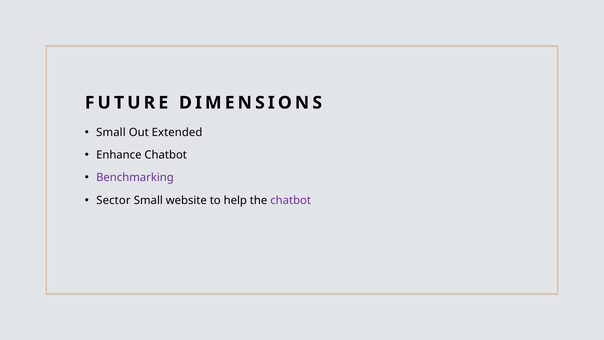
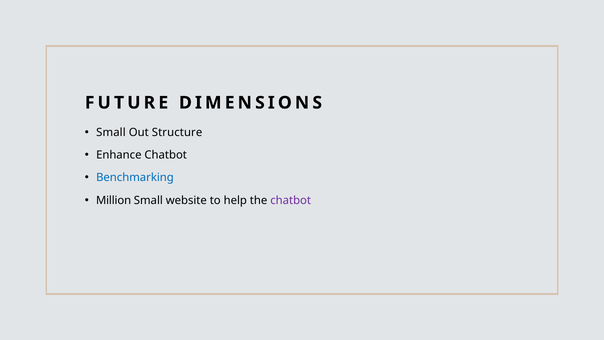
Extended: Extended -> Structure
Benchmarking colour: purple -> blue
Sector: Sector -> Million
